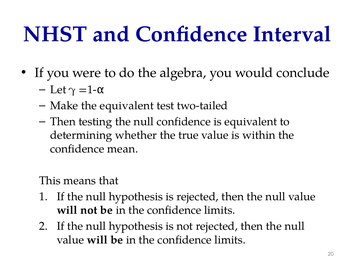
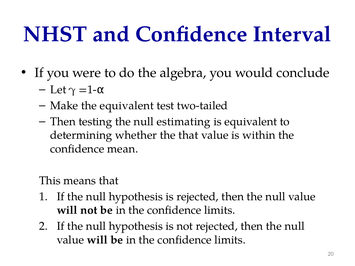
null confidence: confidence -> estimating
the true: true -> that
